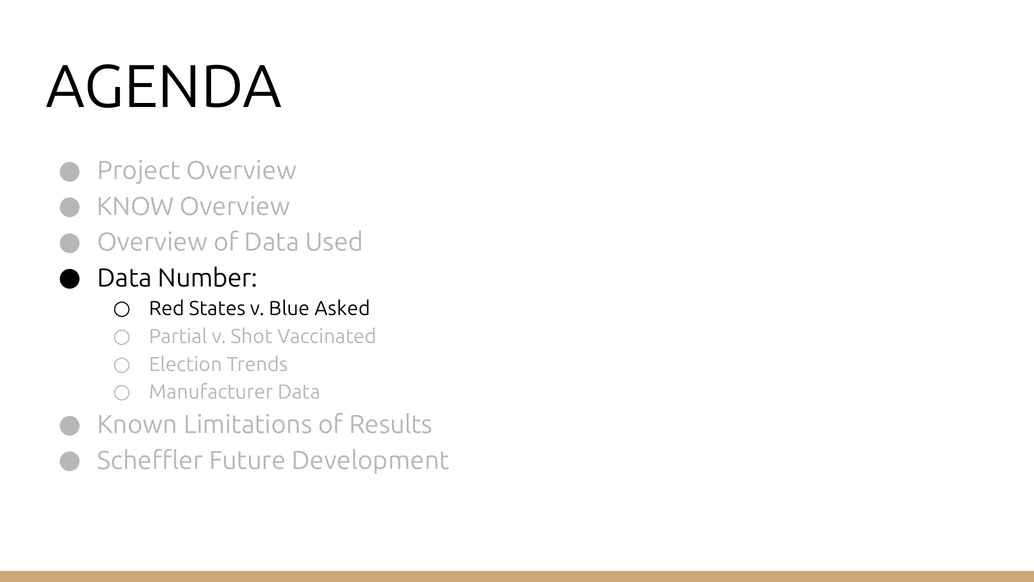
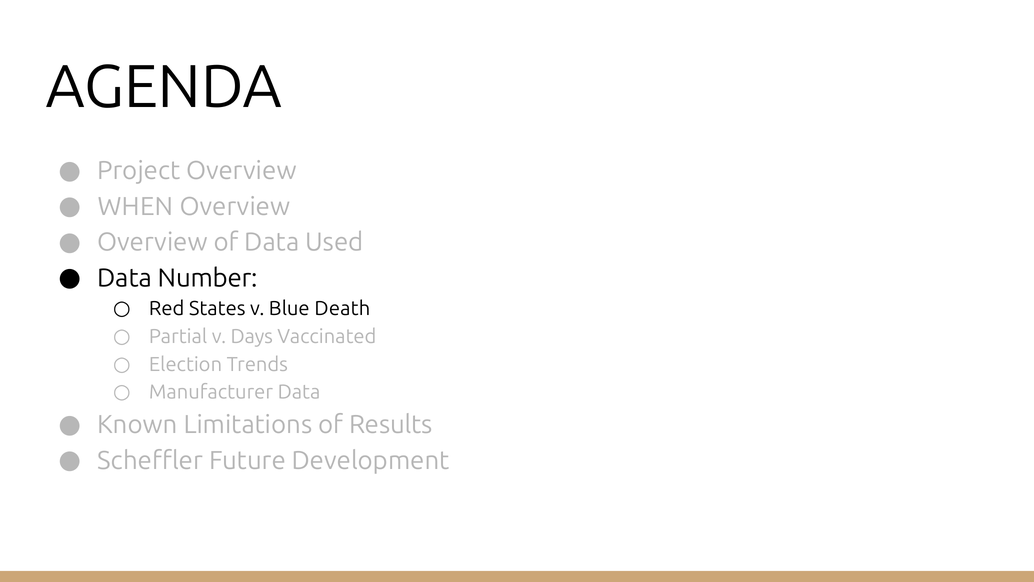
KNOW: KNOW -> WHEN
Asked: Asked -> Death
Shot: Shot -> Days
